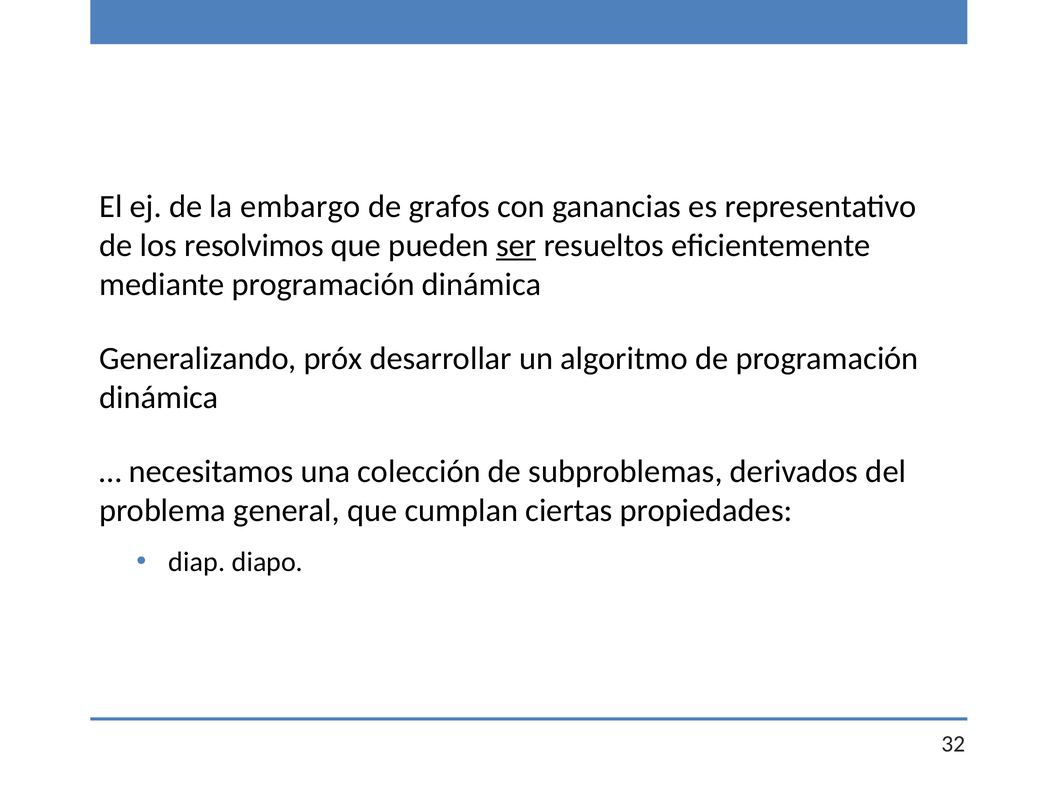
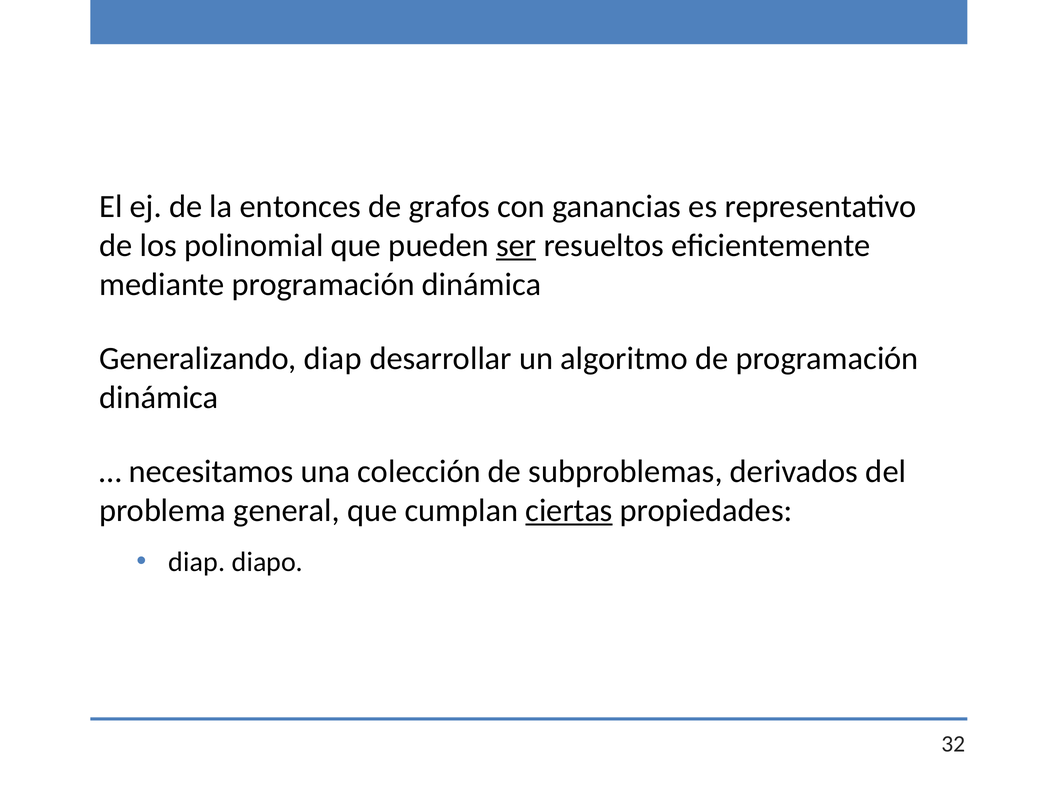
embargo: embargo -> entonces
resolvimos: resolvimos -> polinomial
Generalizando próx: próx -> diap
ciertas underline: none -> present
